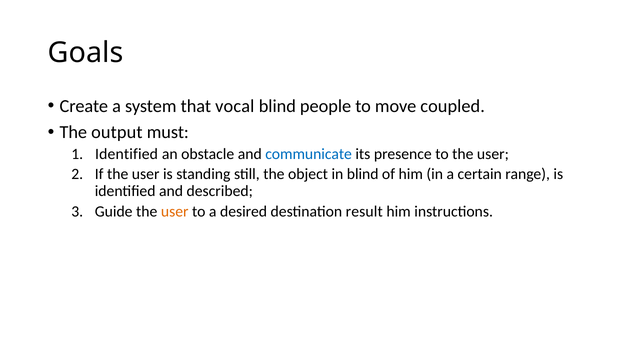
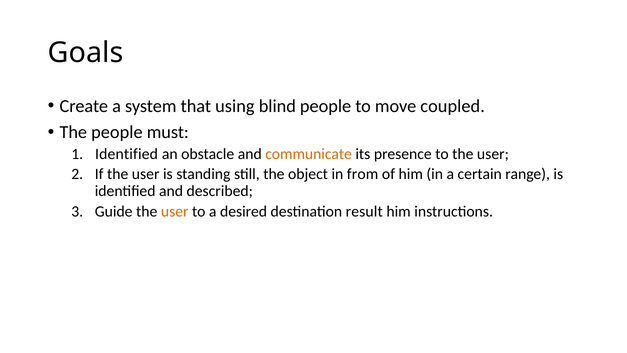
vocal: vocal -> using
The output: output -> people
communicate colour: blue -> orange
in blind: blind -> from
